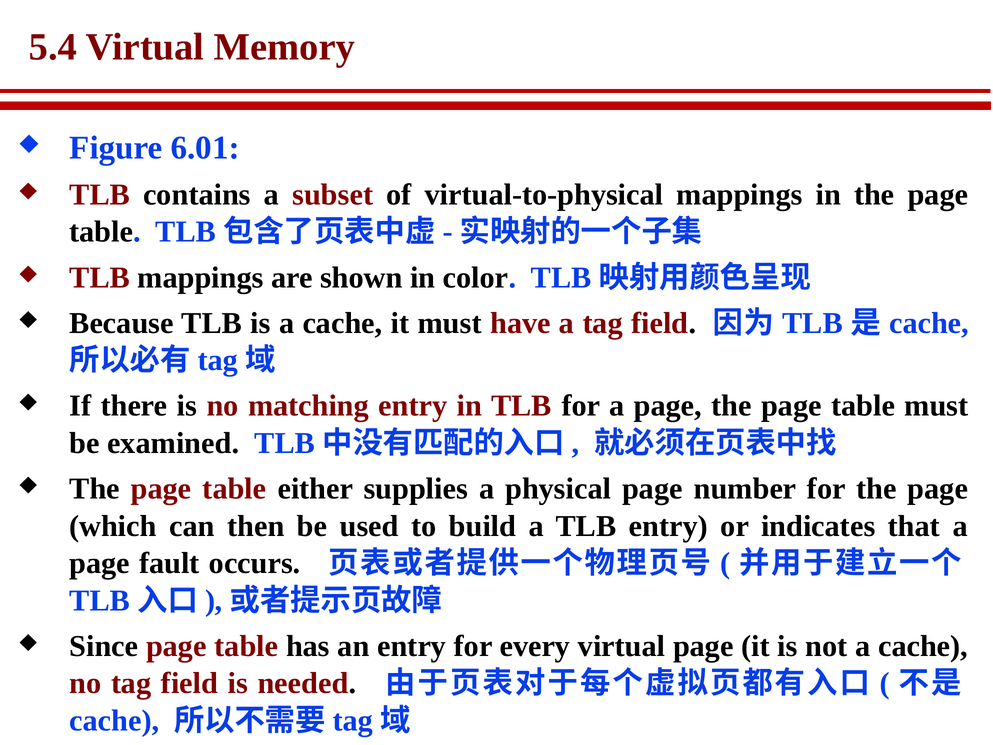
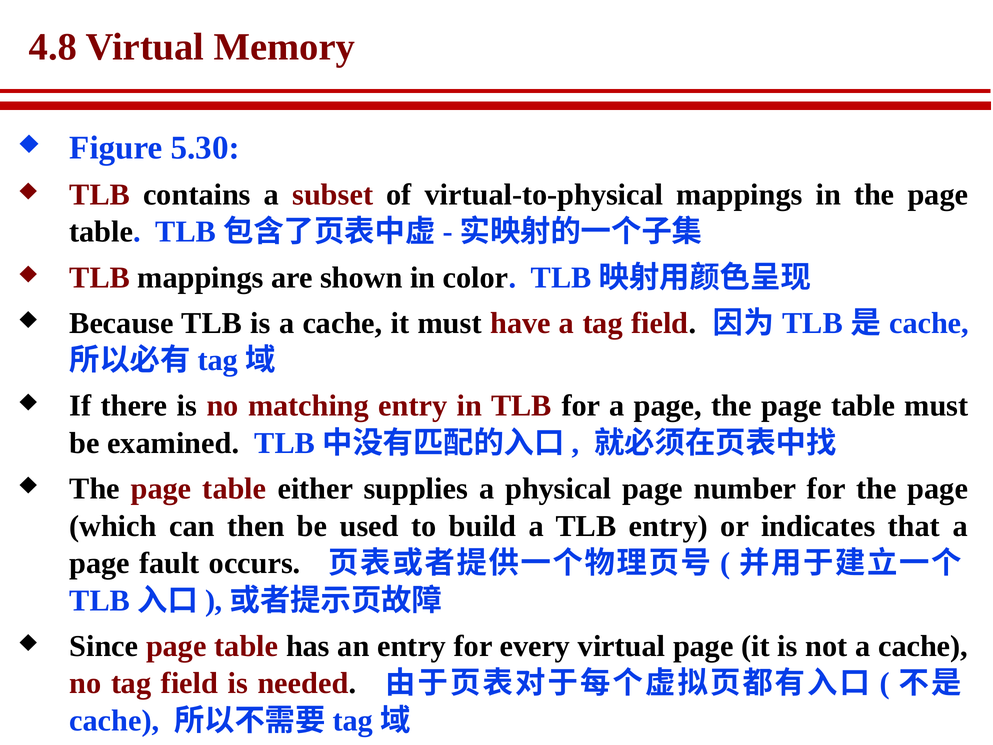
5.4: 5.4 -> 4.8
6.01: 6.01 -> 5.30
